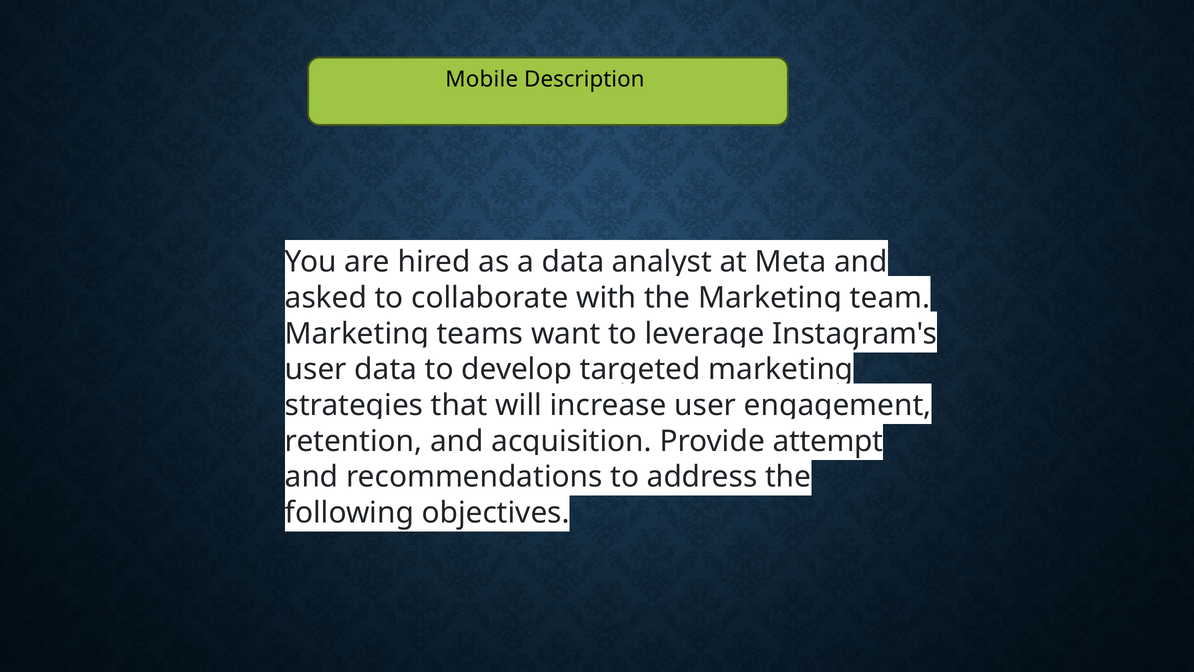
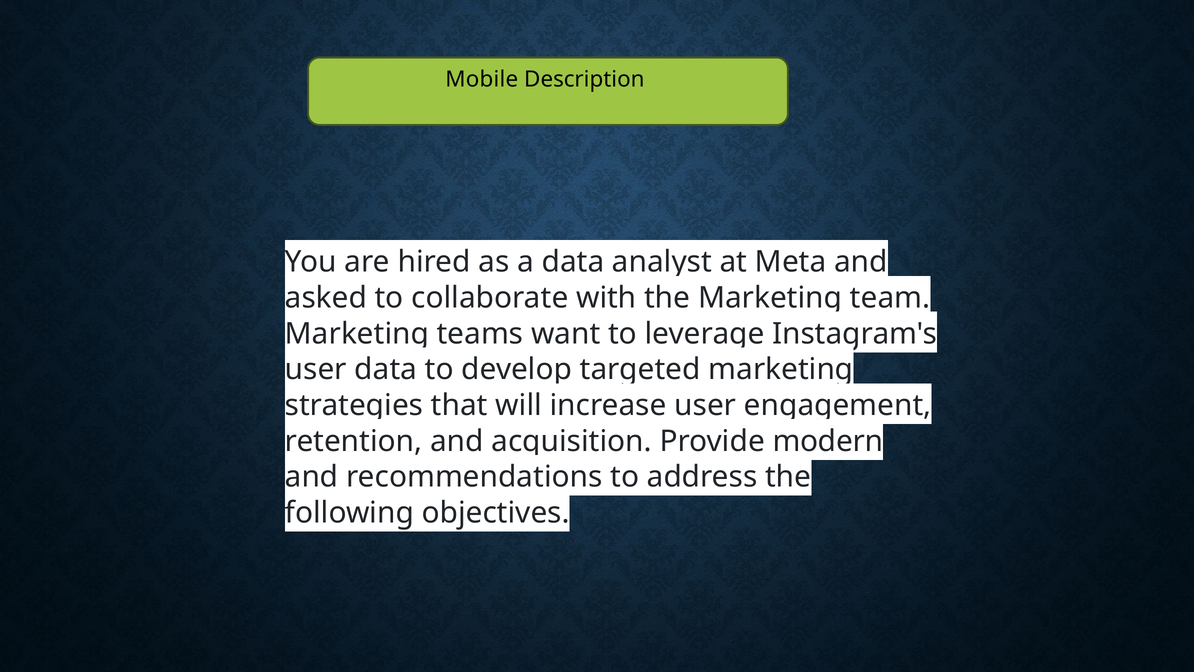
attempt: attempt -> modern
